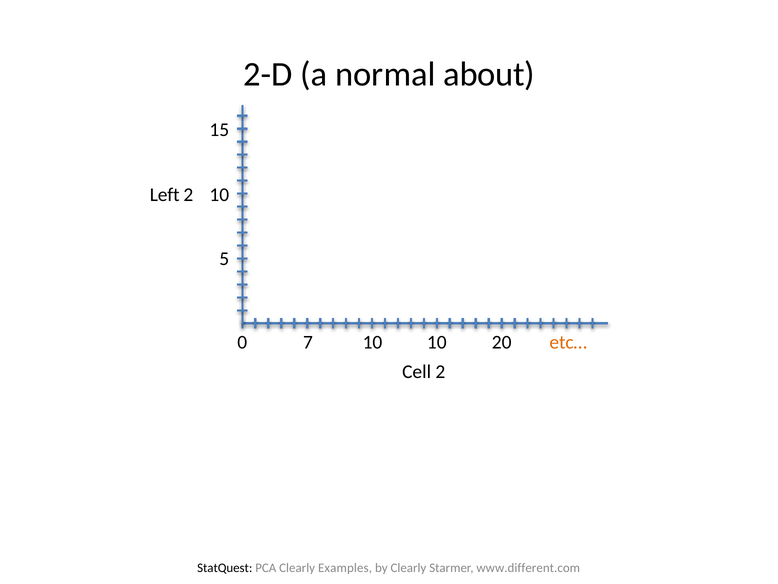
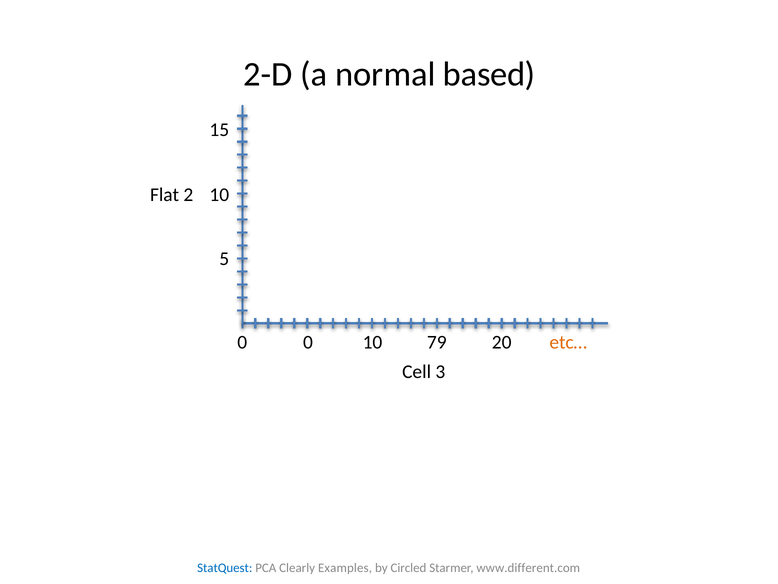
about: about -> based
Left: Left -> Flat
0 7: 7 -> 0
10 10: 10 -> 79
Cell 2: 2 -> 3
StatQuest colour: black -> blue
by Clearly: Clearly -> Circled
